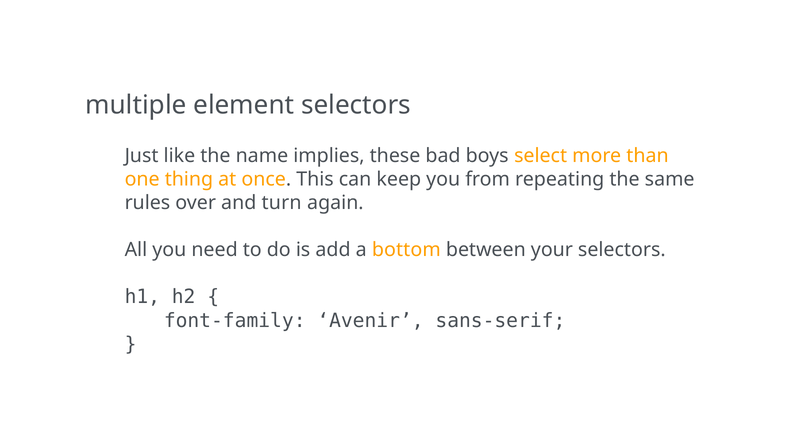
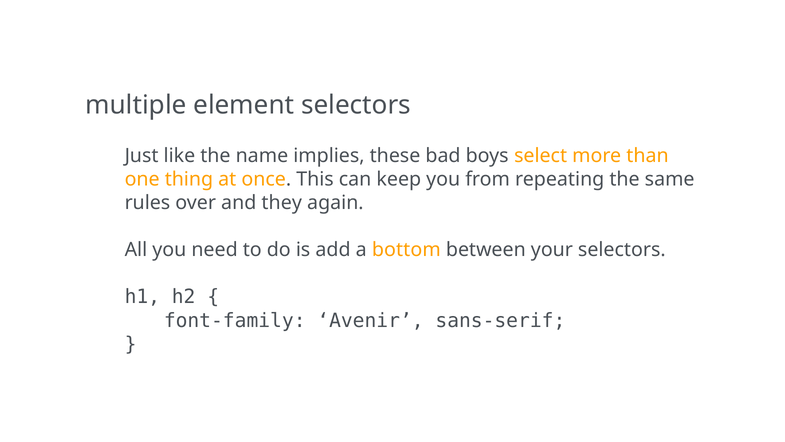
turn: turn -> they
